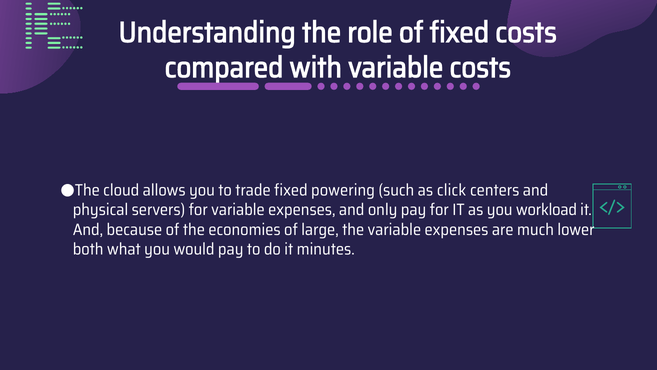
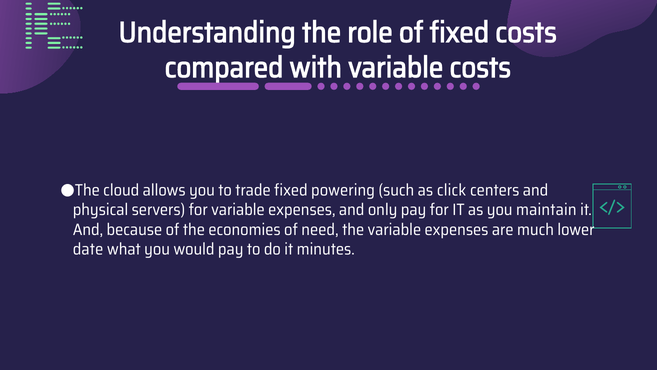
workload: workload -> maintain
large: large -> need
both: both -> date
